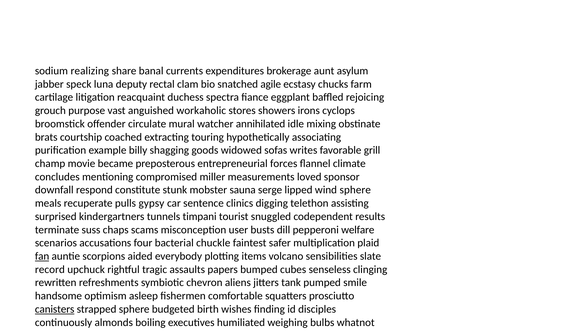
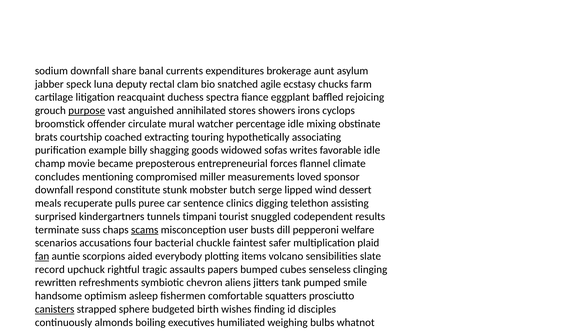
sodium realizing: realizing -> downfall
purpose underline: none -> present
workaholic: workaholic -> annihilated
annihilated: annihilated -> percentage
favorable grill: grill -> idle
mobster sauna: sauna -> butch
wind sphere: sphere -> dessert
gypsy: gypsy -> puree
scams underline: none -> present
